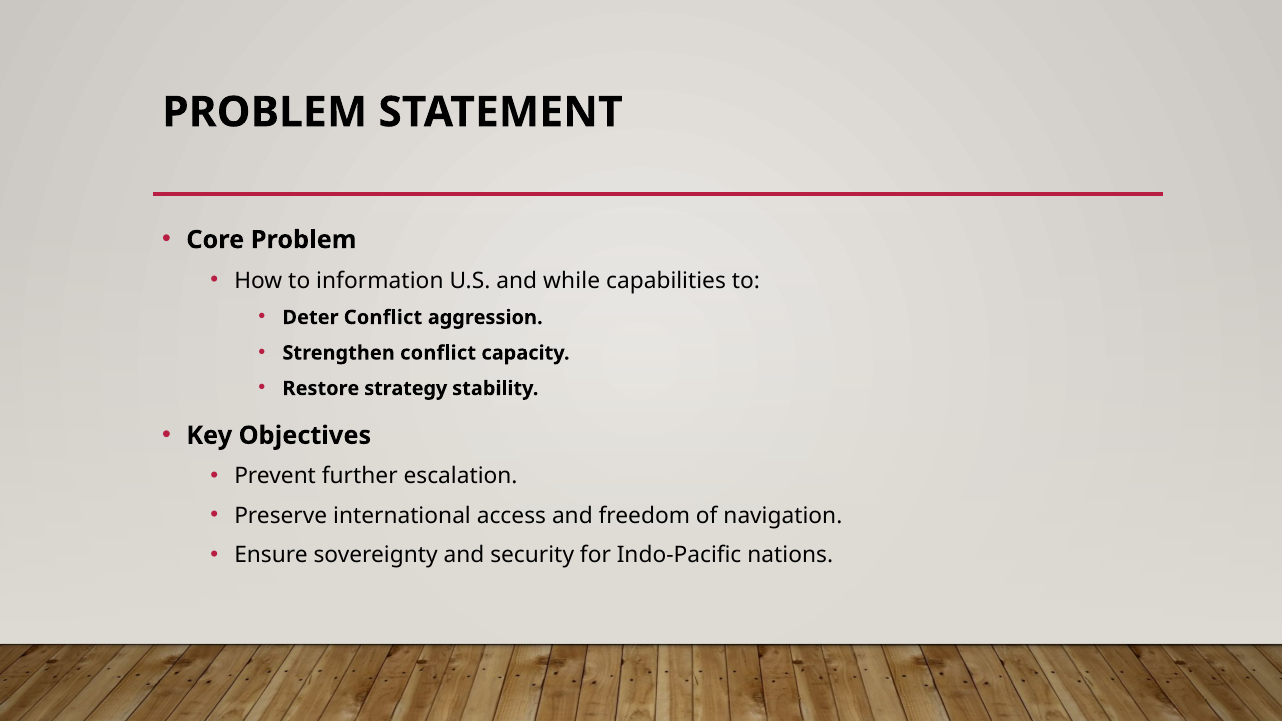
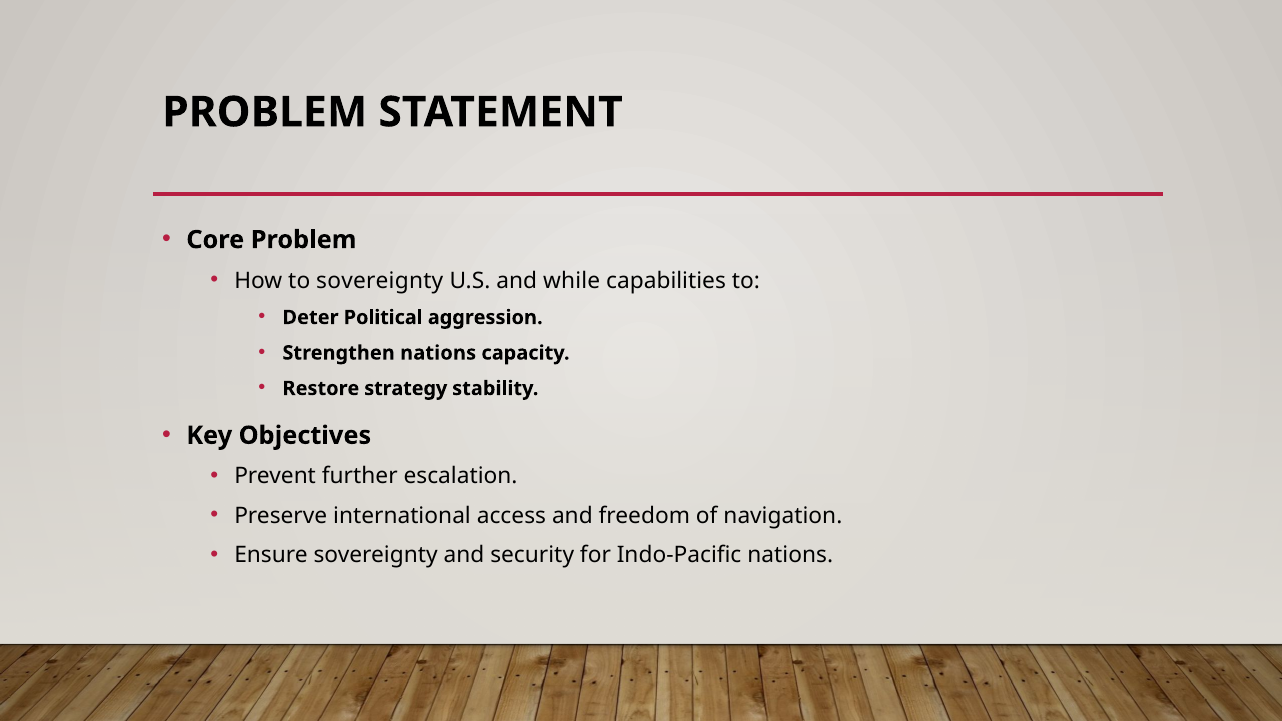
to information: information -> sovereignty
Deter Conflict: Conflict -> Political
Strengthen conflict: conflict -> nations
